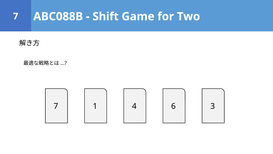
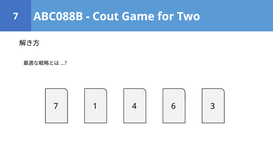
Shift: Shift -> Cout
